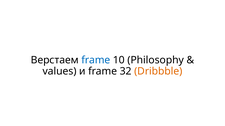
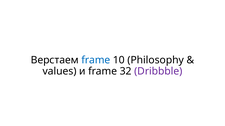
Dribbble colour: orange -> purple
